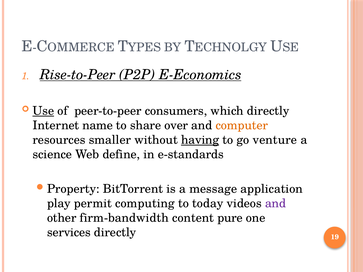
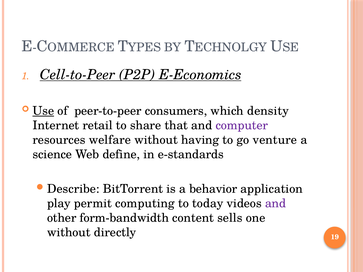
Rise-to-Peer: Rise-to-Peer -> Cell-to-Peer
which directly: directly -> density
name: name -> retail
over: over -> that
computer colour: orange -> purple
smaller: smaller -> welfare
having underline: present -> none
Property: Property -> Describe
message: message -> behavior
firm-bandwidth: firm-bandwidth -> form-bandwidth
pure: pure -> sells
services at (69, 233): services -> without
